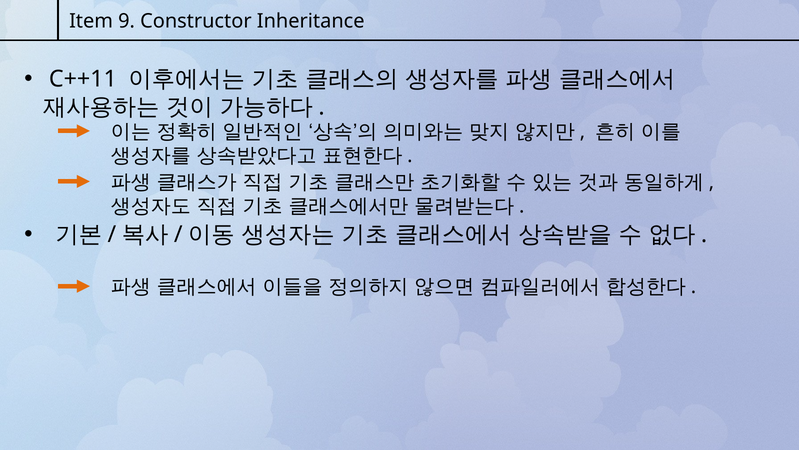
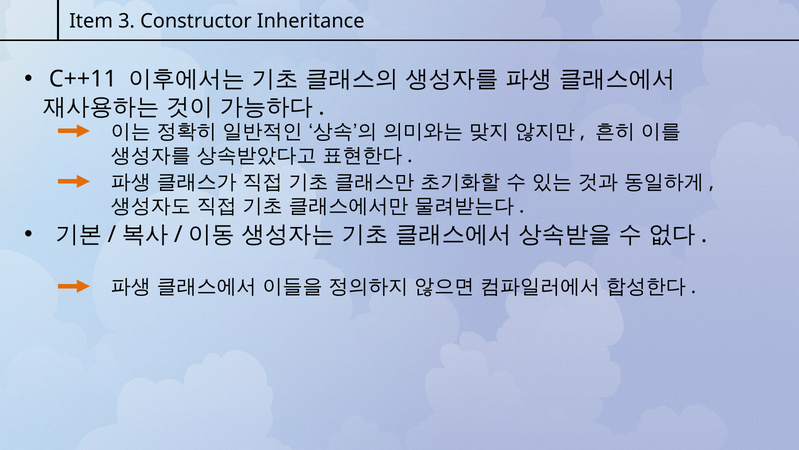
9: 9 -> 3
